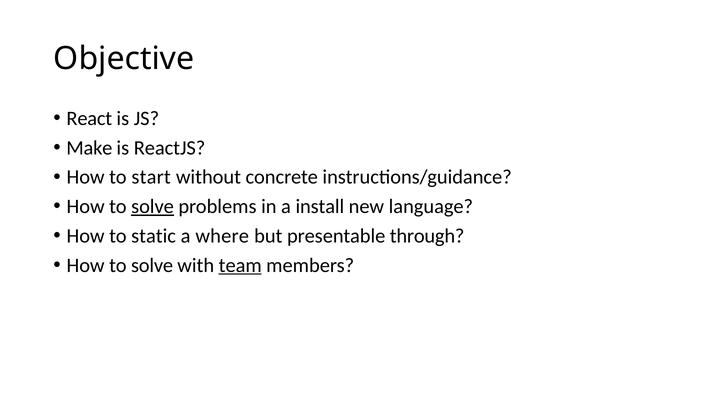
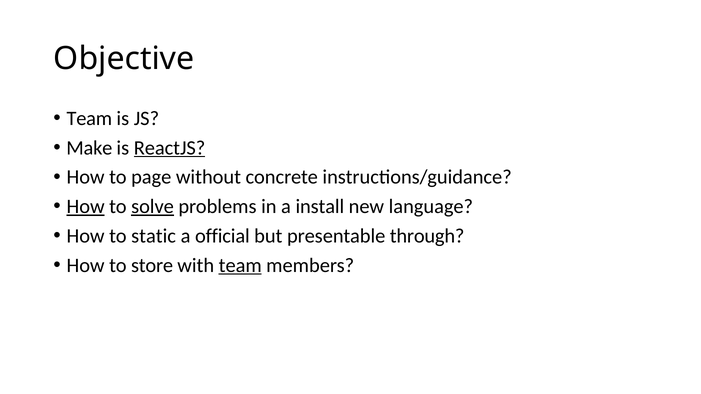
React at (89, 119): React -> Team
ReactJS underline: none -> present
start: start -> page
How at (86, 207) underline: none -> present
where: where -> official
solve at (152, 265): solve -> store
